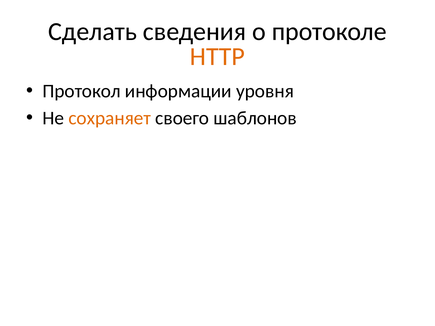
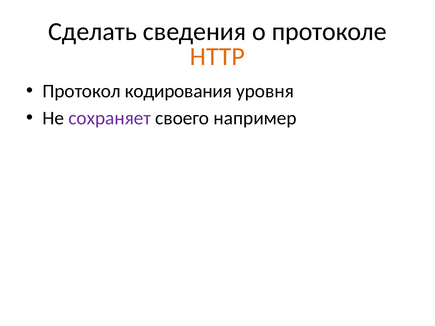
информации: информации -> кодирования
сохраняет colour: orange -> purple
шаблонов: шаблонов -> например
